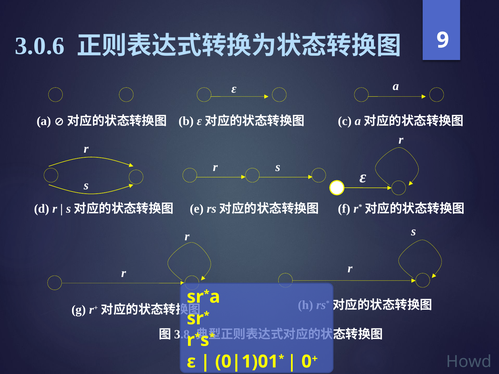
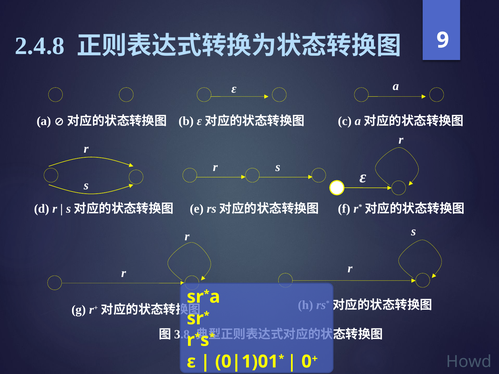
3.0.6: 3.0.6 -> 2.4.8
